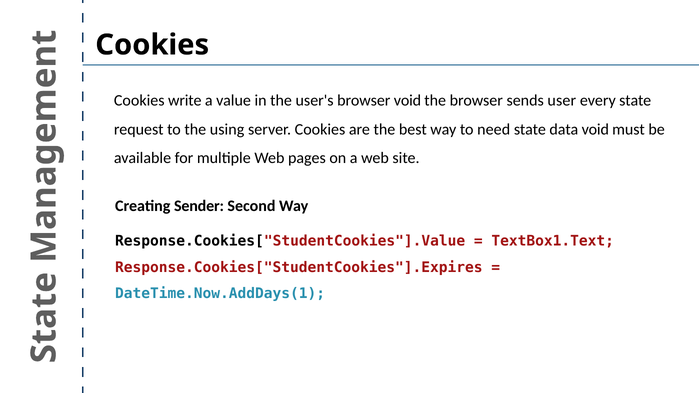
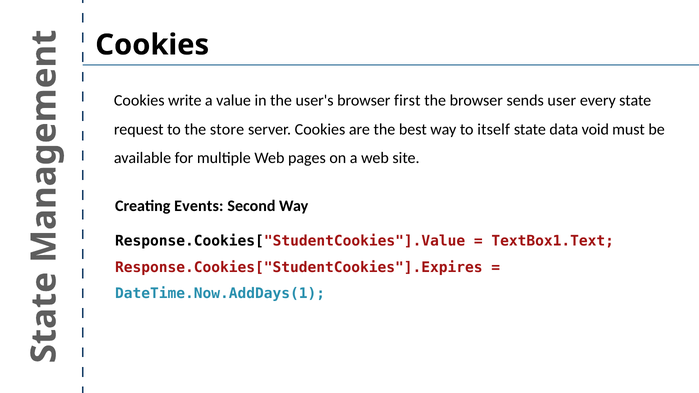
browser void: void -> first
using: using -> store
need: need -> itself
Sender: Sender -> Events
